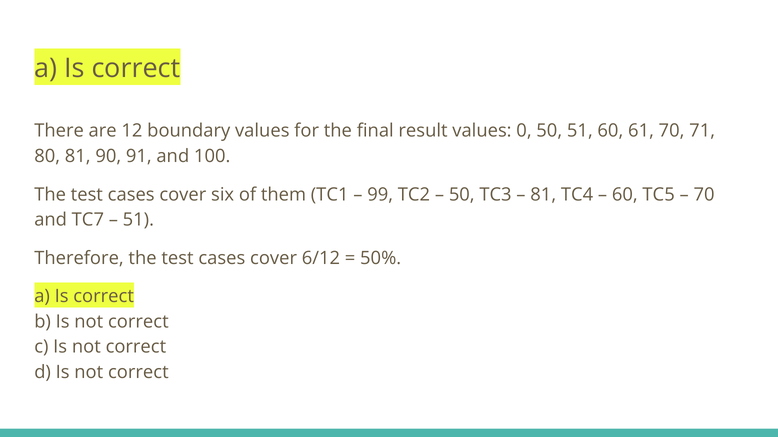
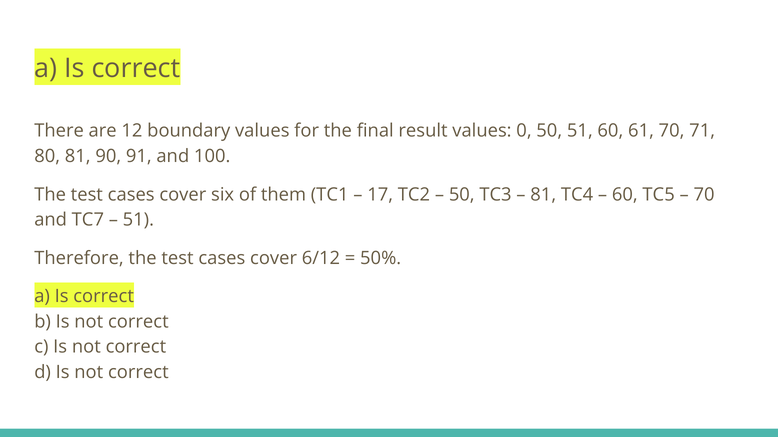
99: 99 -> 17
